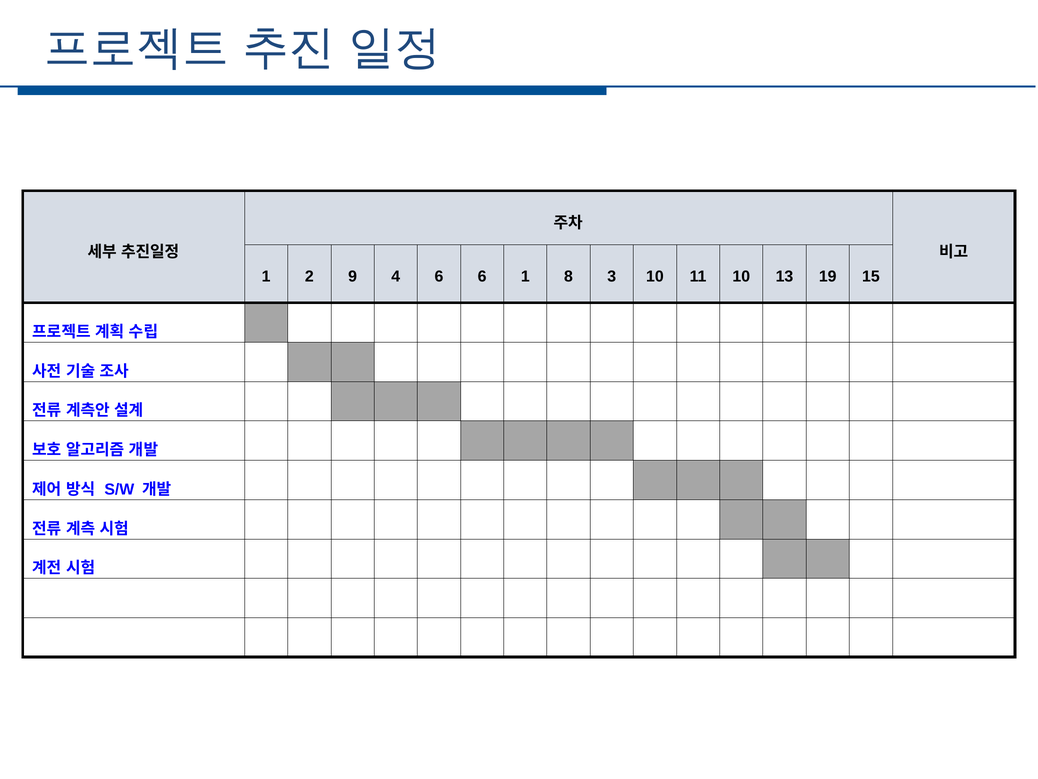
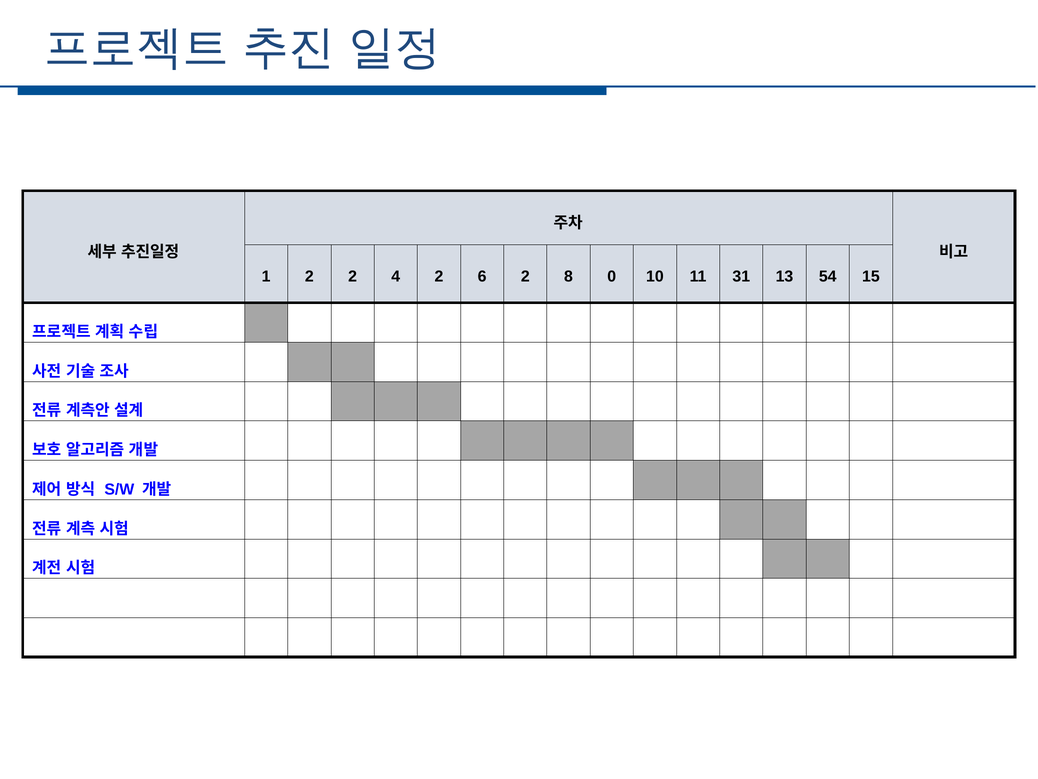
2 9: 9 -> 2
4 6: 6 -> 2
6 1: 1 -> 2
3: 3 -> 0
11 10: 10 -> 31
19: 19 -> 54
